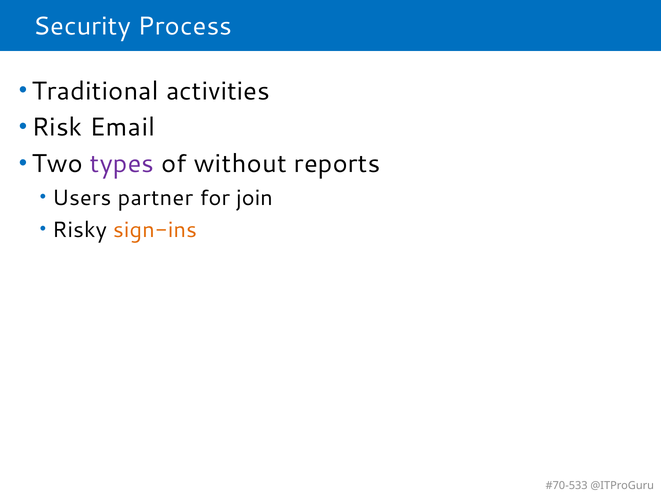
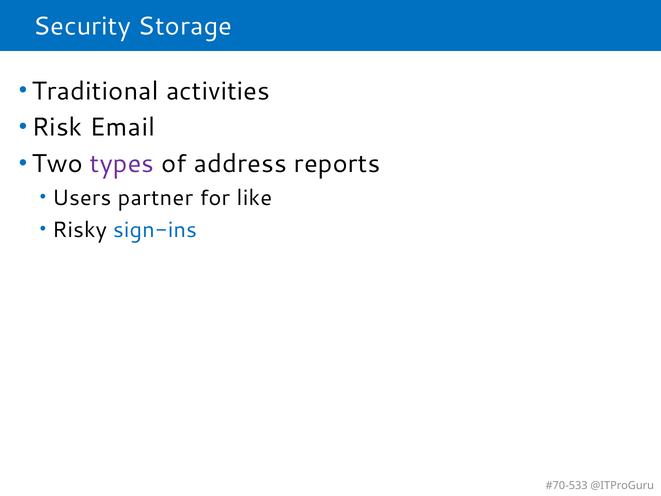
Process: Process -> Storage
without: without -> address
join: join -> like
sign-ins colour: orange -> blue
